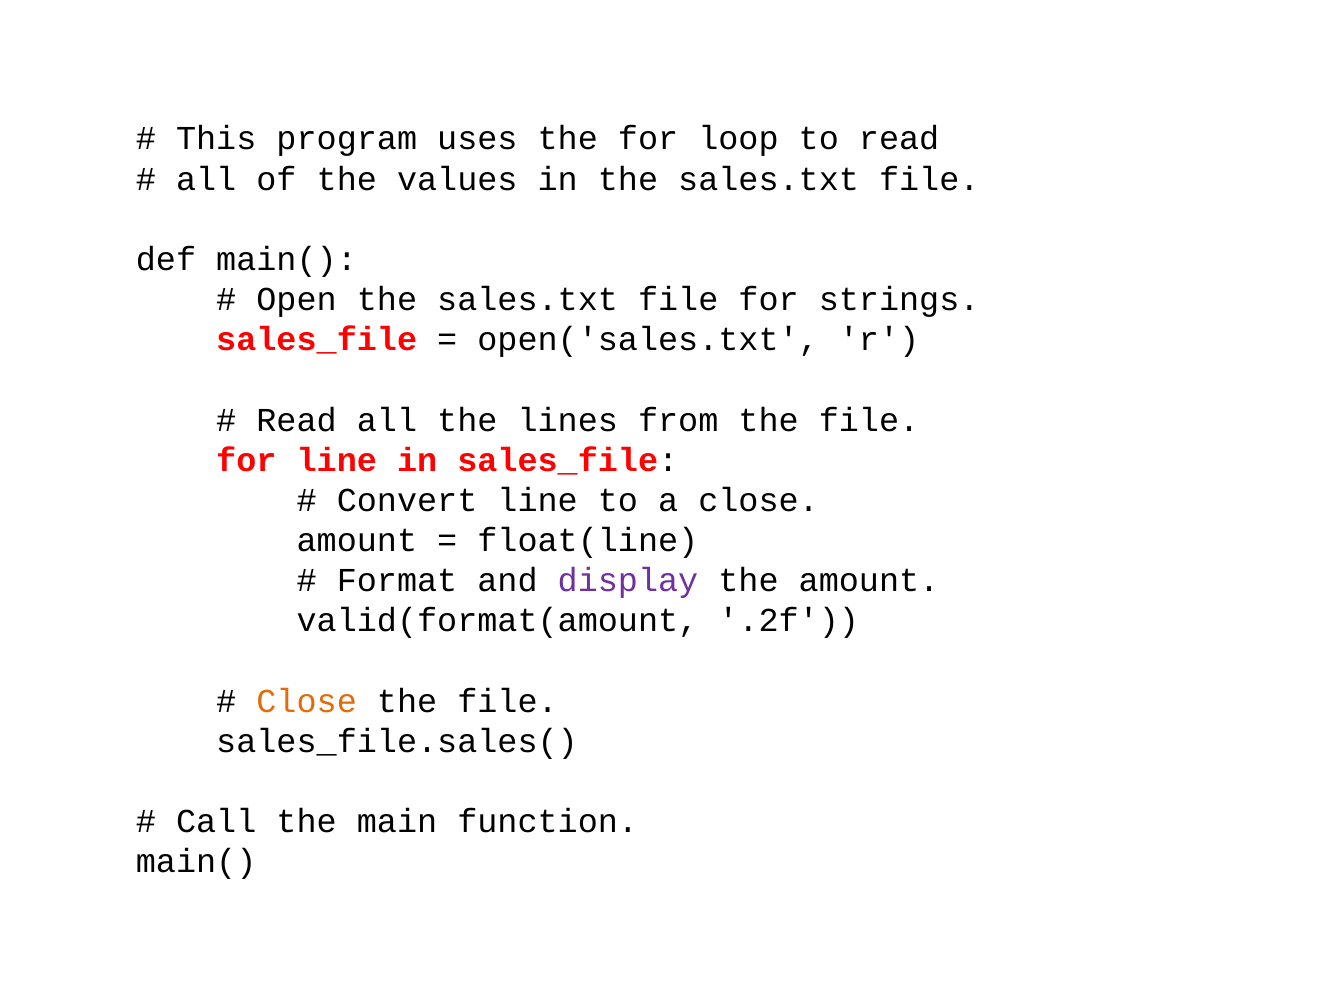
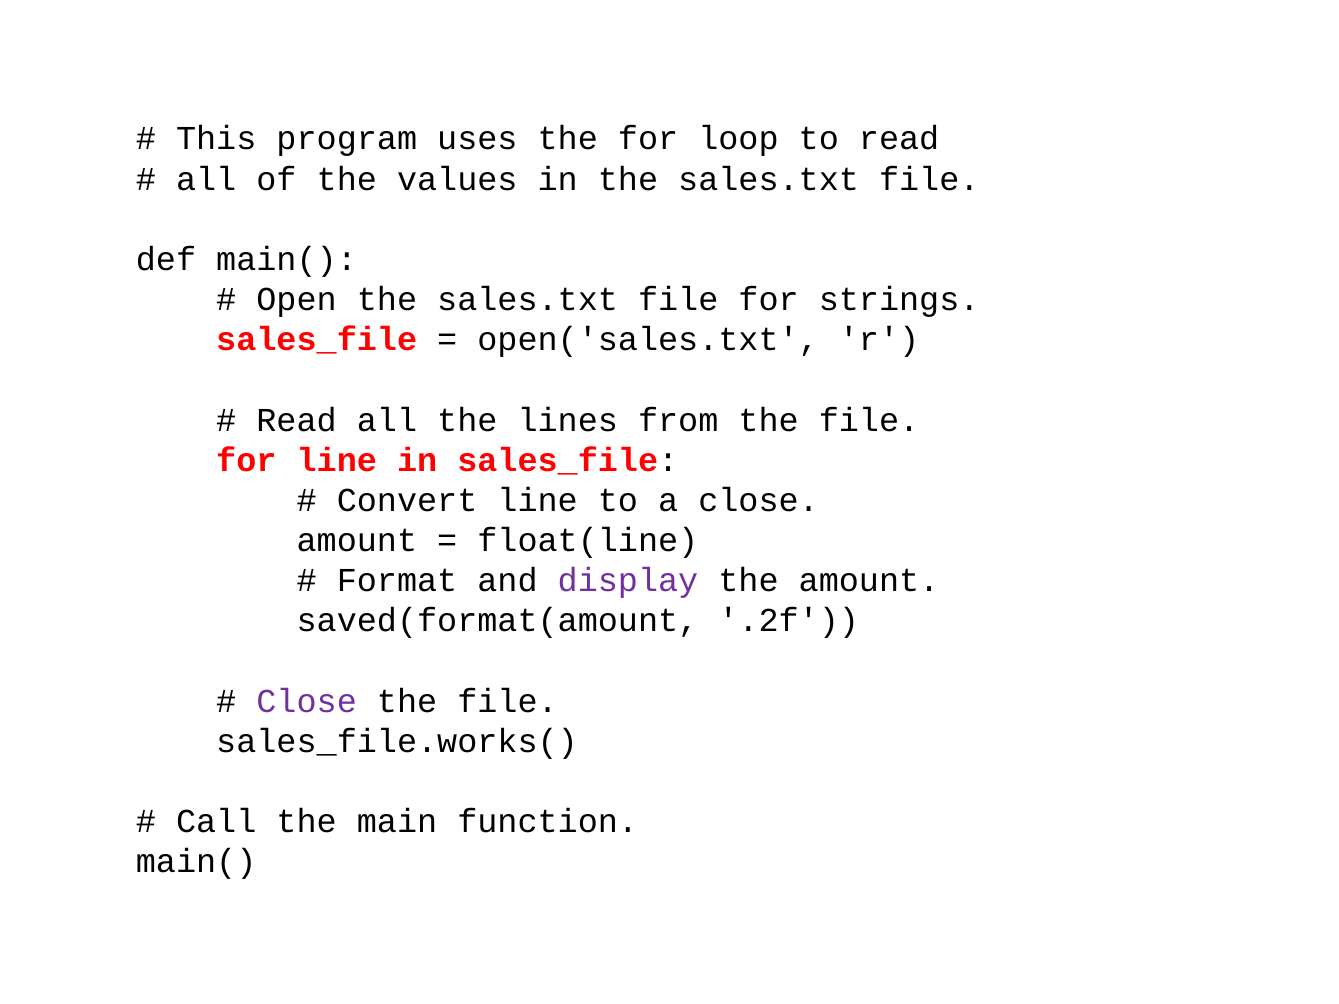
valid(format(amount: valid(format(amount -> saved(format(amount
Close at (307, 701) colour: orange -> purple
sales_file.sales(: sales_file.sales( -> sales_file.works(
